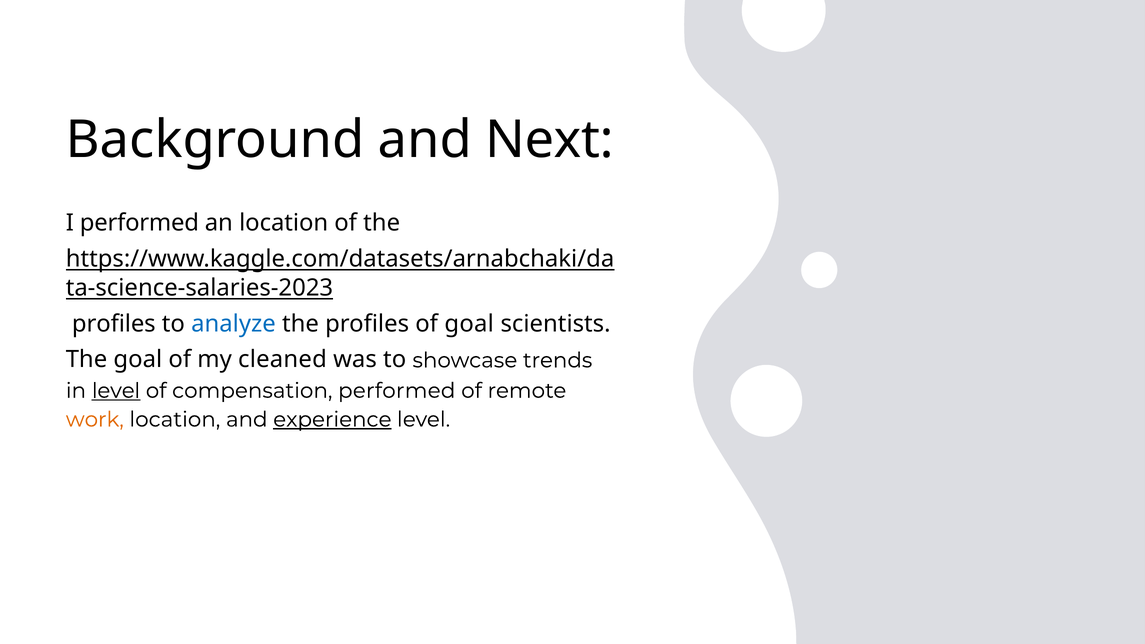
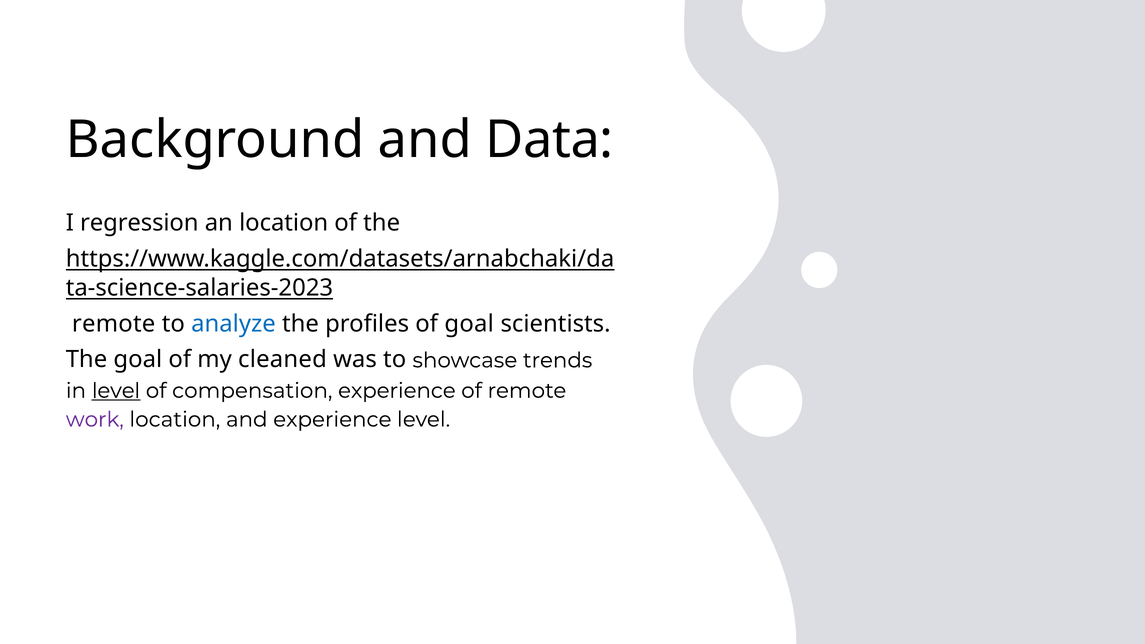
Next: Next -> Data
I performed: performed -> regression
profiles at (114, 324): profiles -> remote
compensation performed: performed -> experience
work colour: orange -> purple
experience at (332, 420) underline: present -> none
